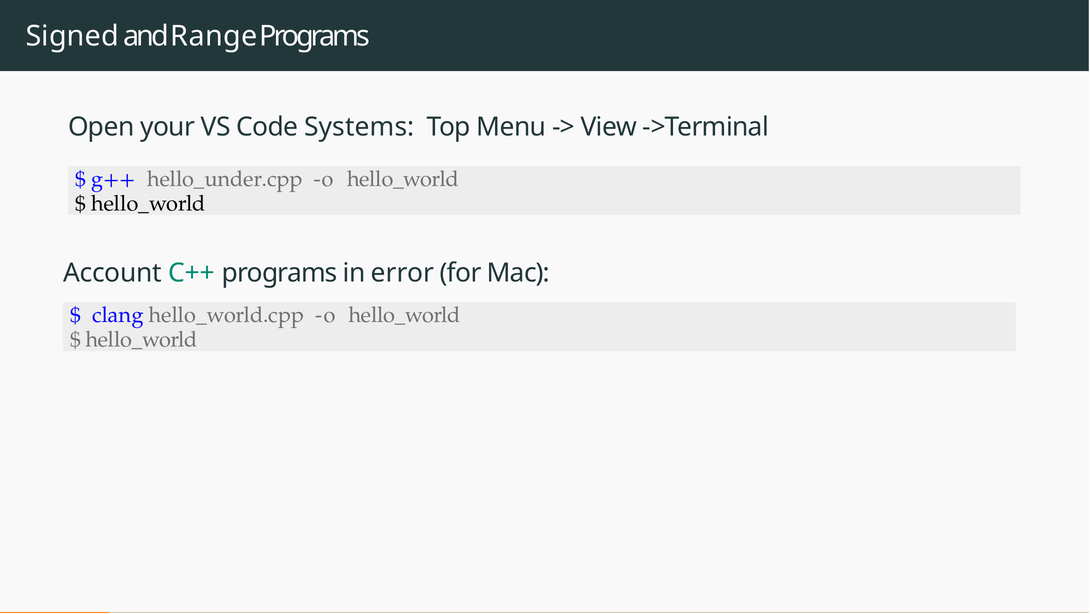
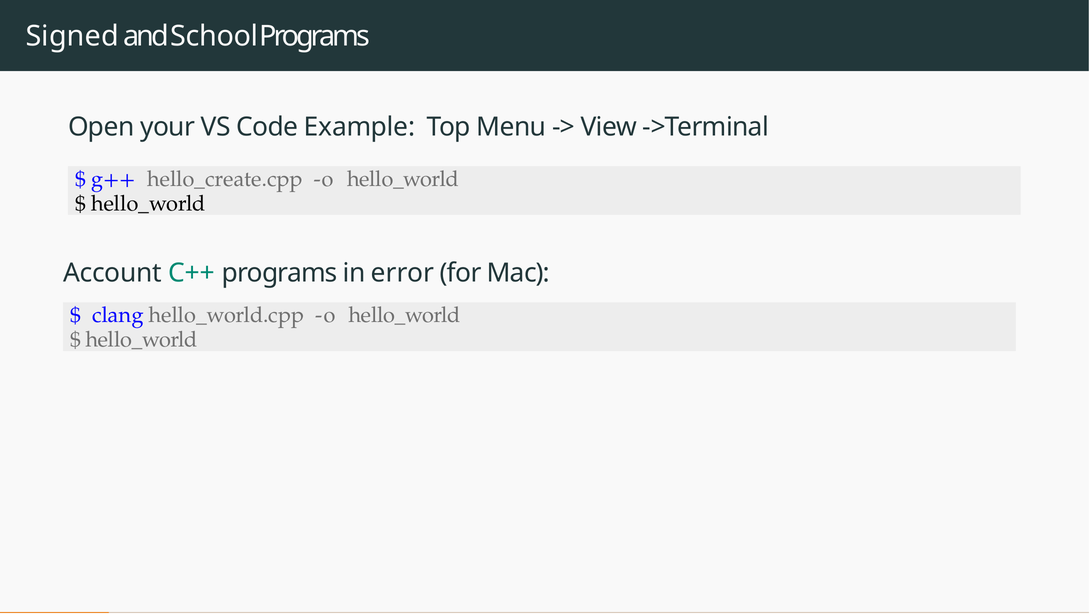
Range: Range -> School
Systems: Systems -> Example
hello_under.cpp: hello_under.cpp -> hello_create.cpp
